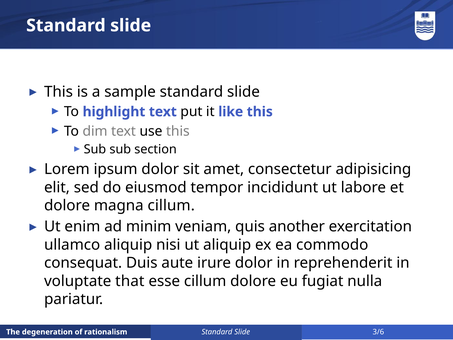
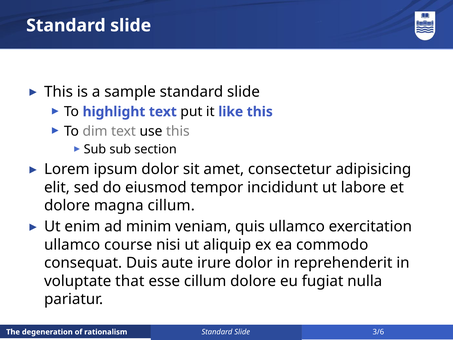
quis another: another -> ullamco
ullamco aliquip: aliquip -> course
